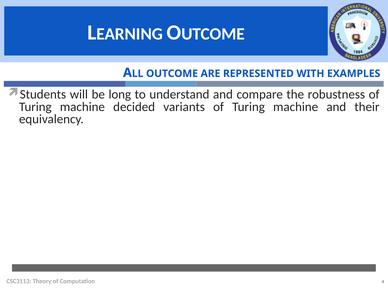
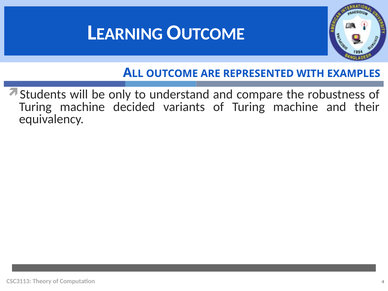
long: long -> only
